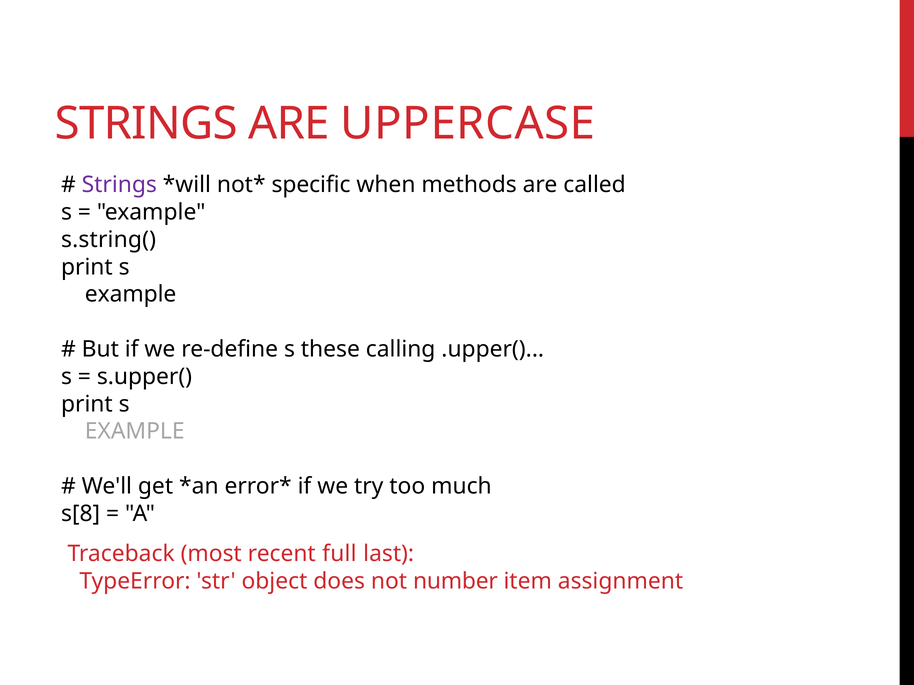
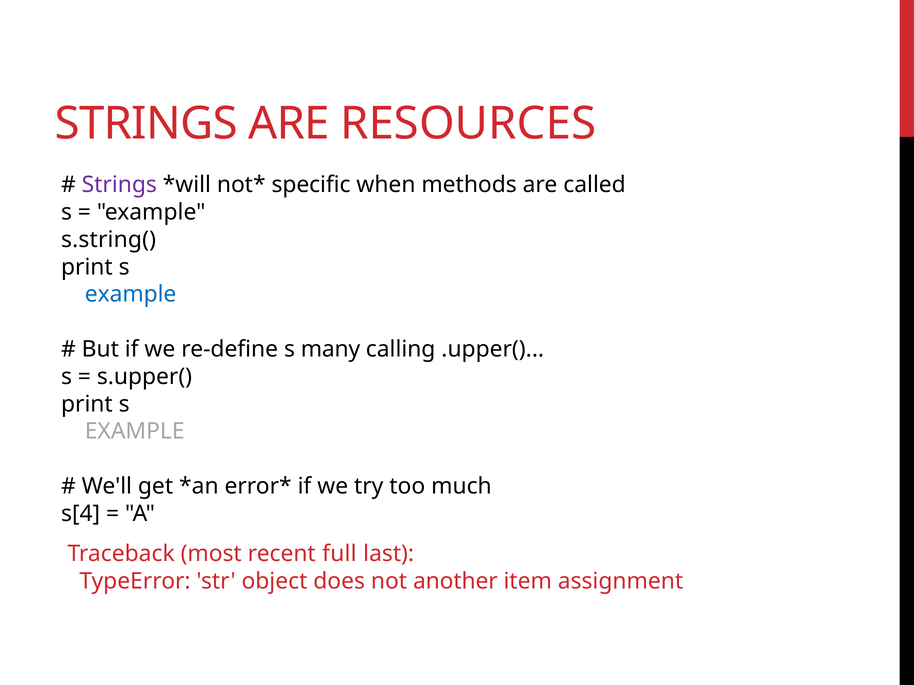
UPPERCASE: UPPERCASE -> RESOURCES
example at (131, 295) colour: black -> blue
these: these -> many
s[8: s[8 -> s[4
number: number -> another
